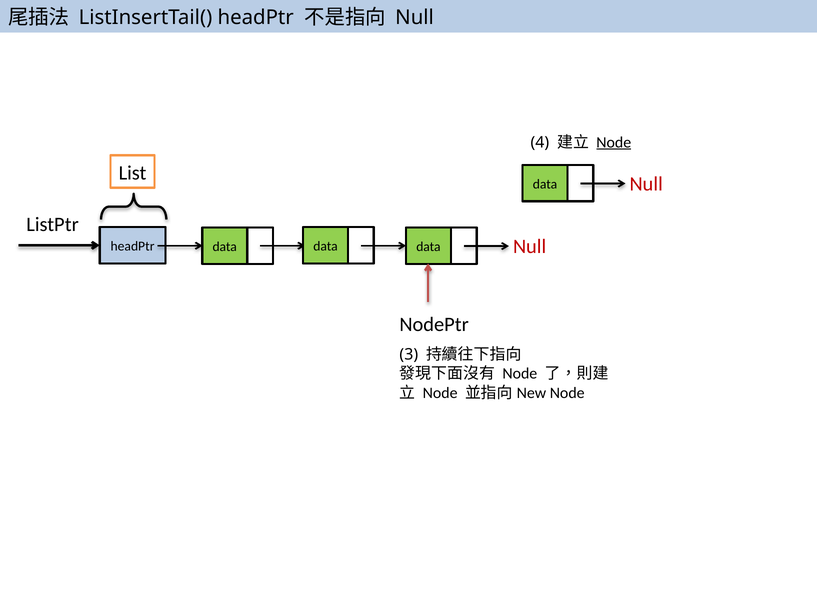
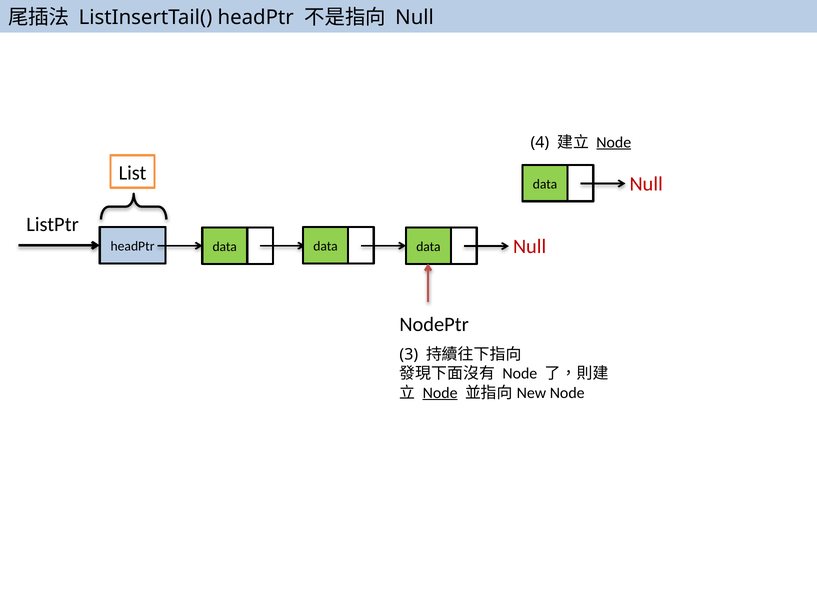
Node at (440, 393) underline: none -> present
